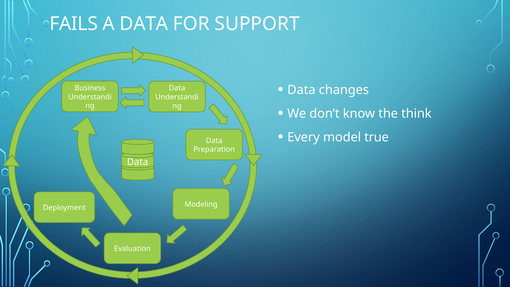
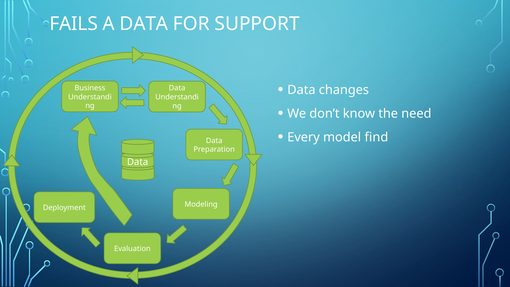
think: think -> need
true: true -> find
